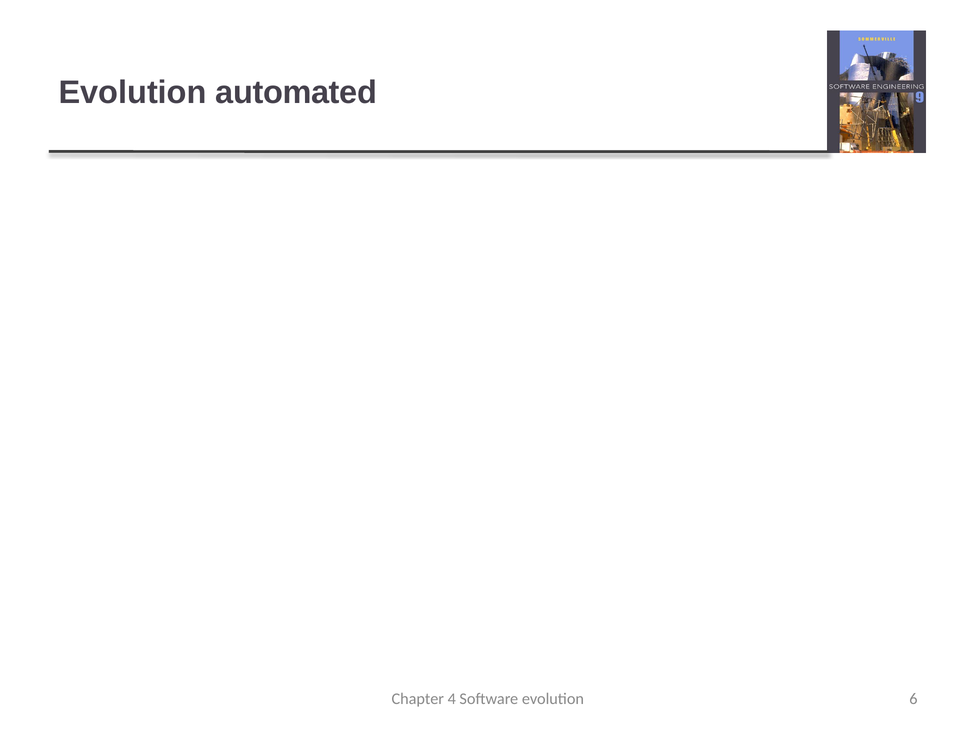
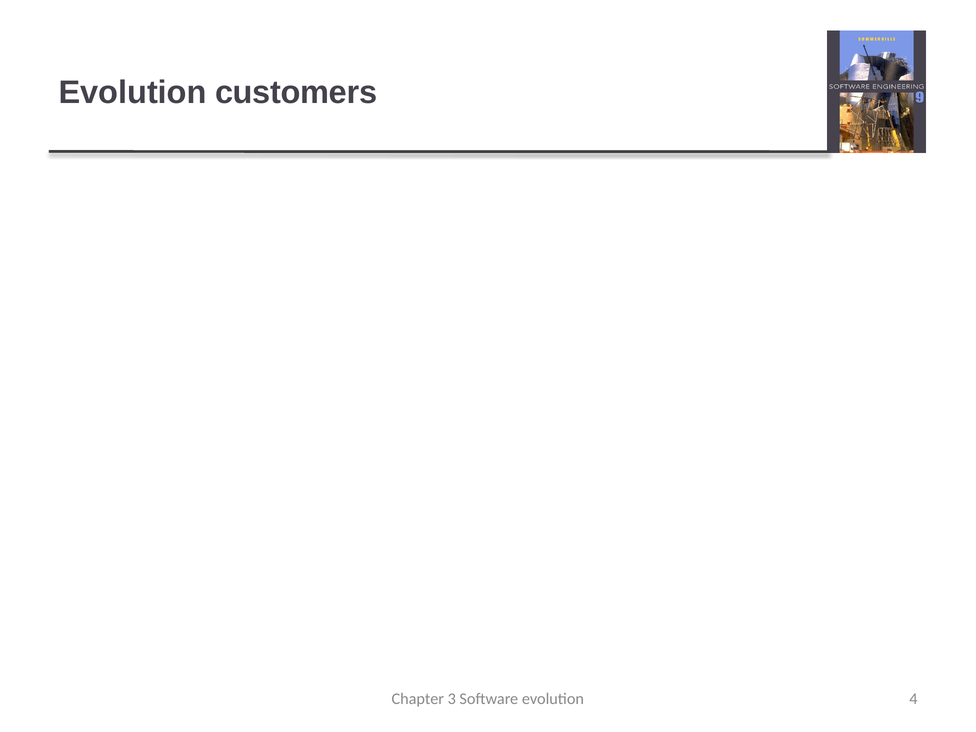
automated: automated -> customers
4: 4 -> 3
6: 6 -> 4
